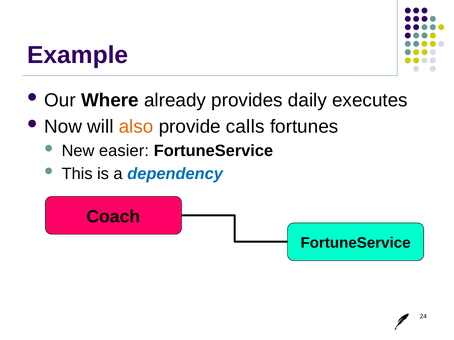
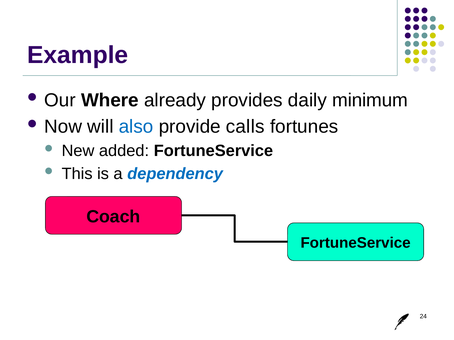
executes: executes -> minimum
also colour: orange -> blue
easier: easier -> added
